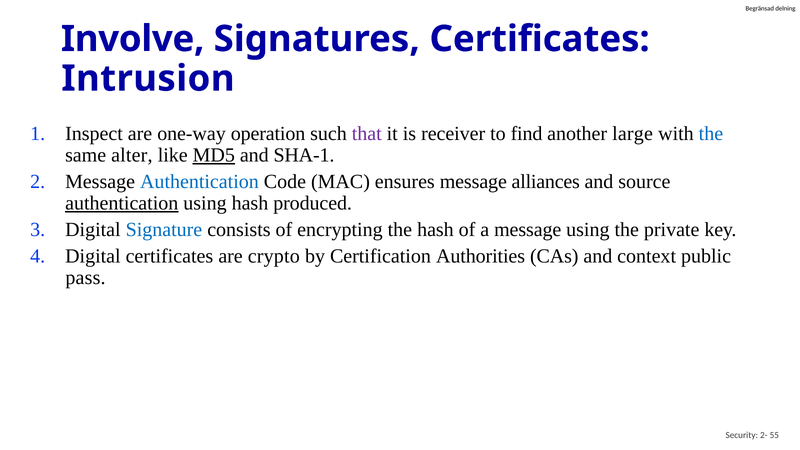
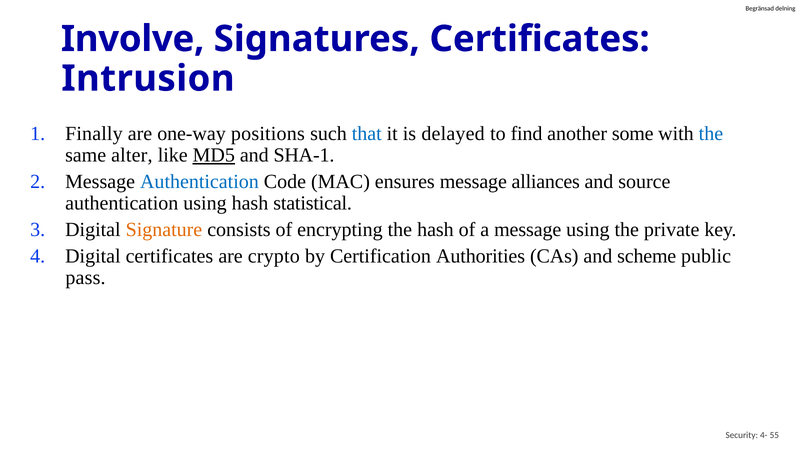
Inspect: Inspect -> Finally
operation: operation -> positions
that colour: purple -> blue
receiver: receiver -> delayed
large: large -> some
authentication at (122, 203) underline: present -> none
produced: produced -> statistical
Signature colour: blue -> orange
context: context -> scheme
2-: 2- -> 4-
